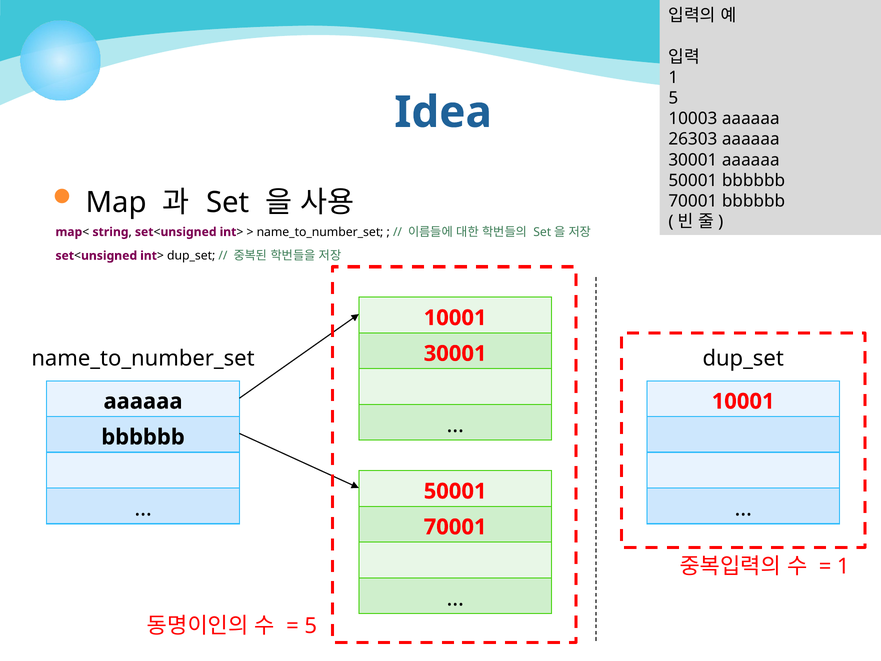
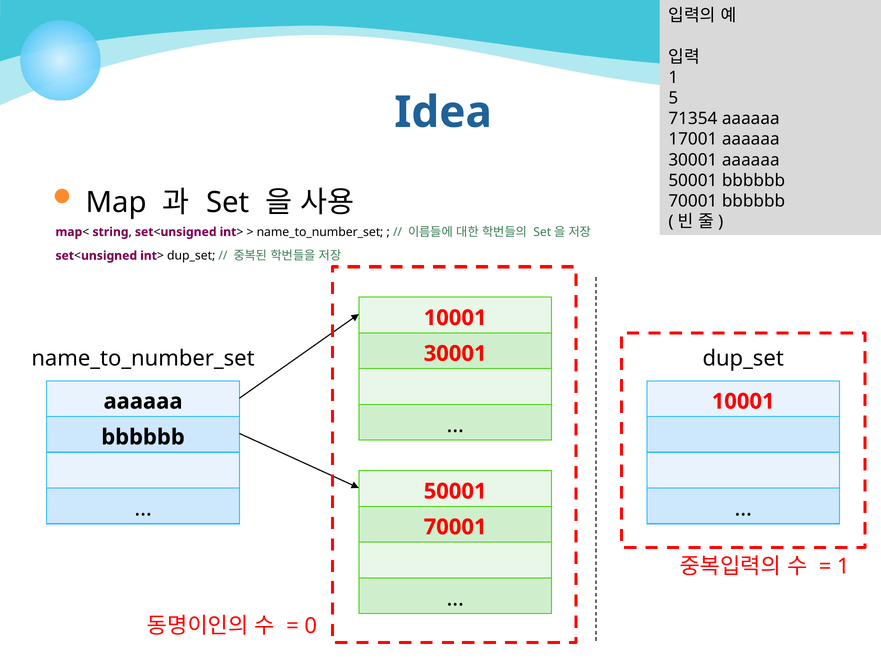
10003: 10003 -> 71354
26303: 26303 -> 17001
5 at (311, 626): 5 -> 0
